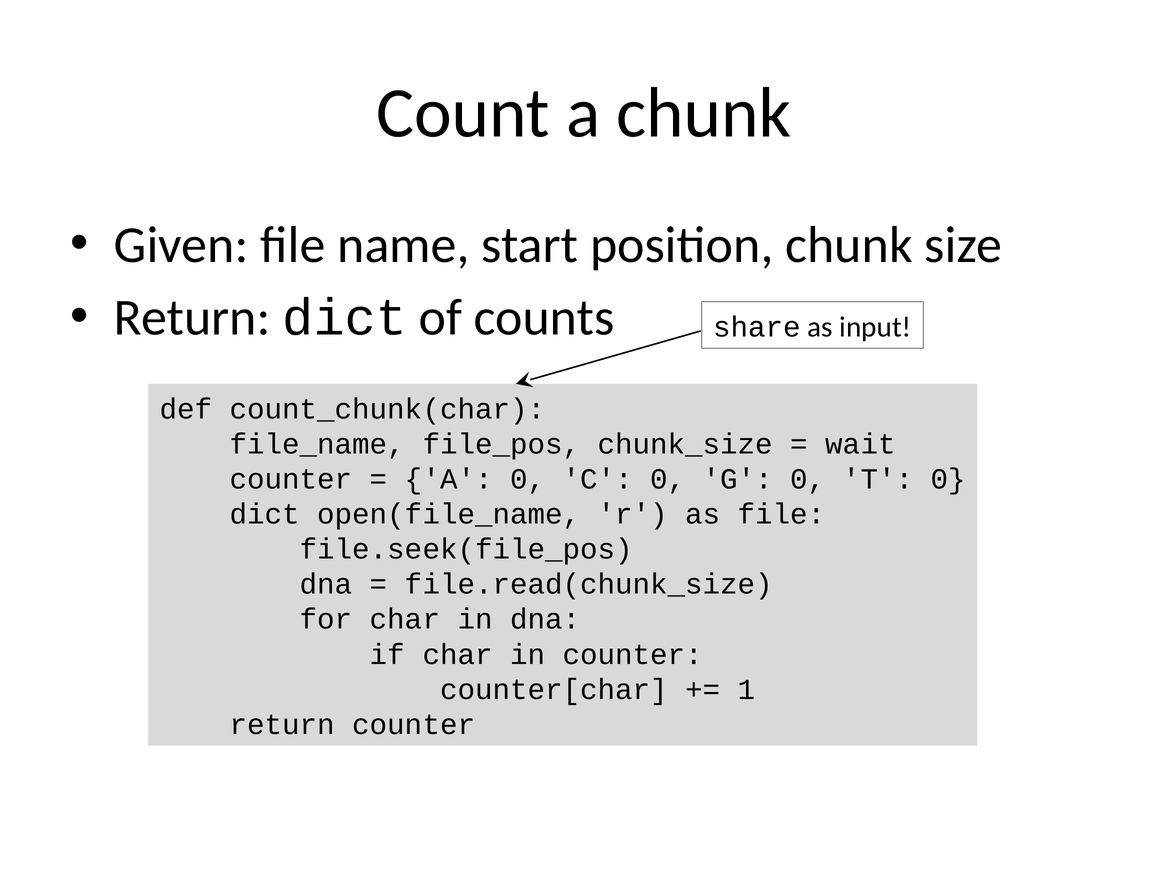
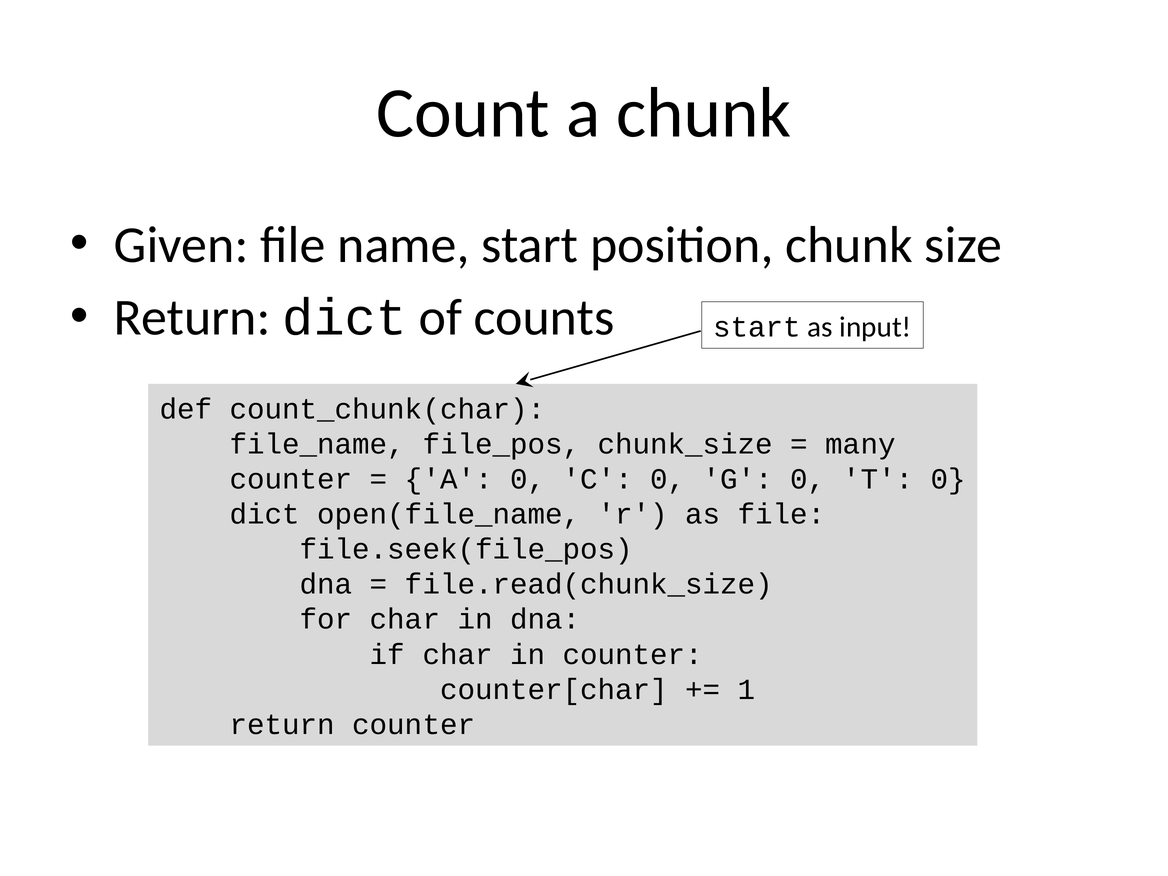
share at (757, 327): share -> start
wait: wait -> many
